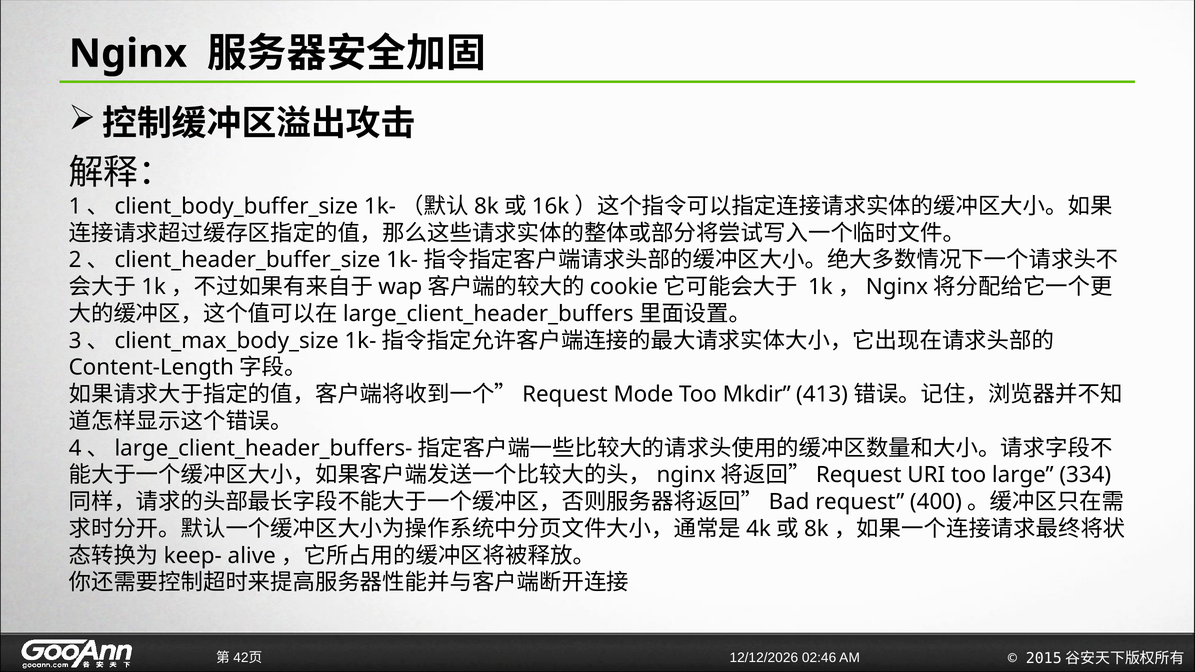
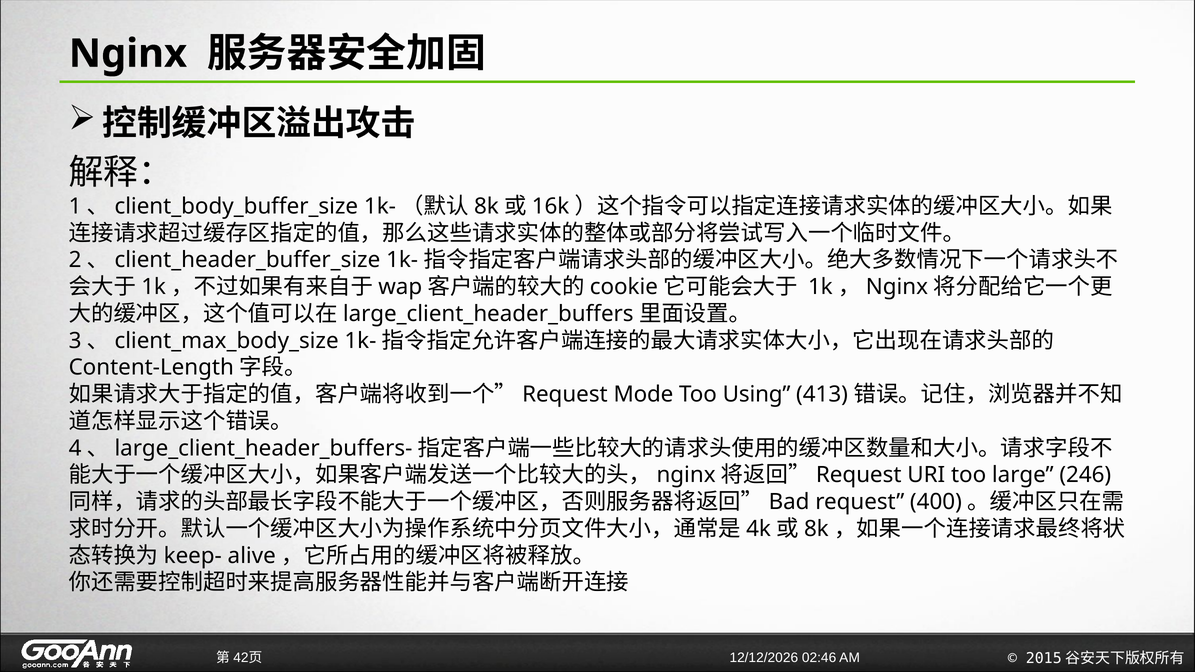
Mkdir: Mkdir -> Using
334: 334 -> 246
